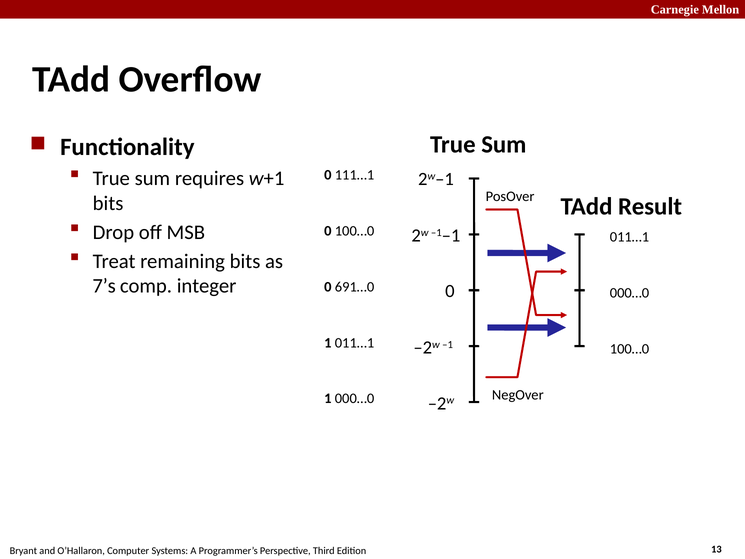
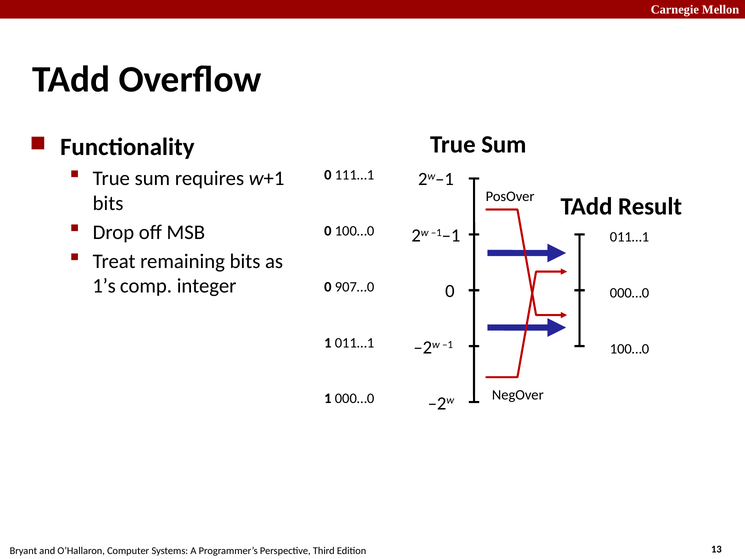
7’s: 7’s -> 1’s
691…0: 691…0 -> 907…0
